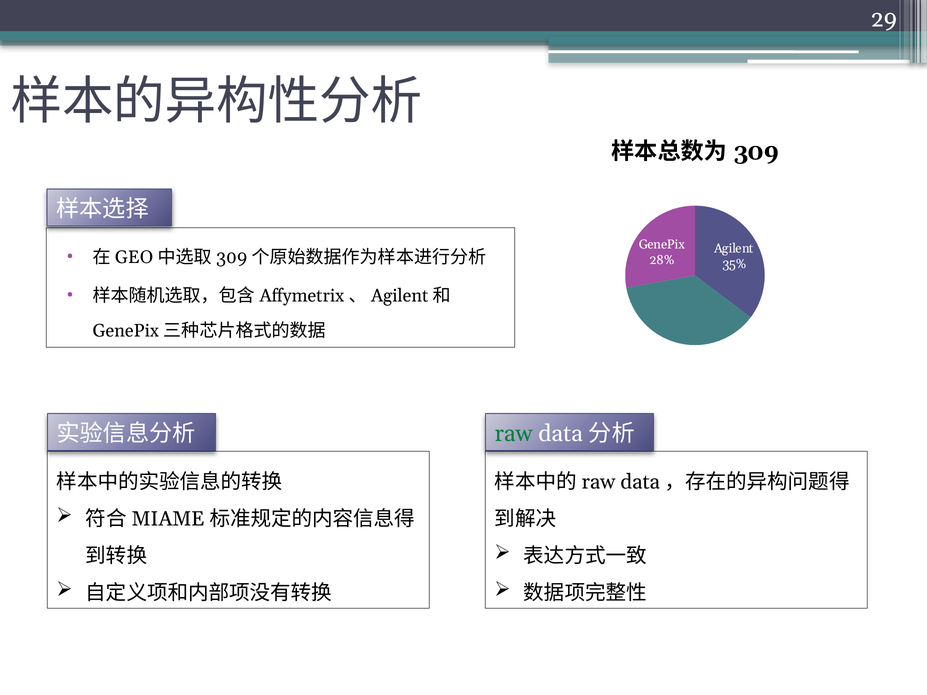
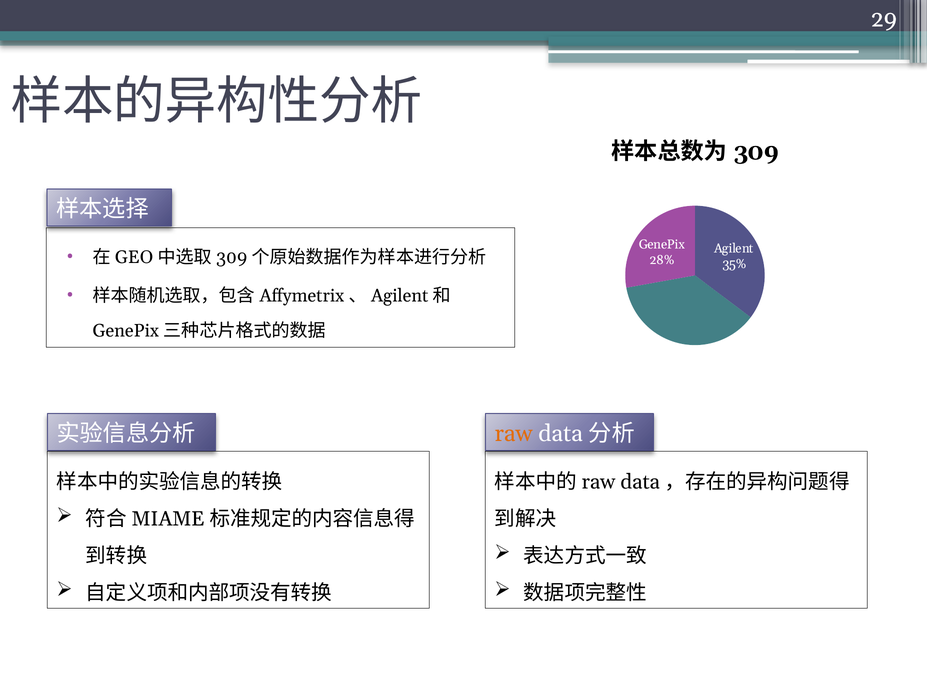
raw colour: green -> orange
